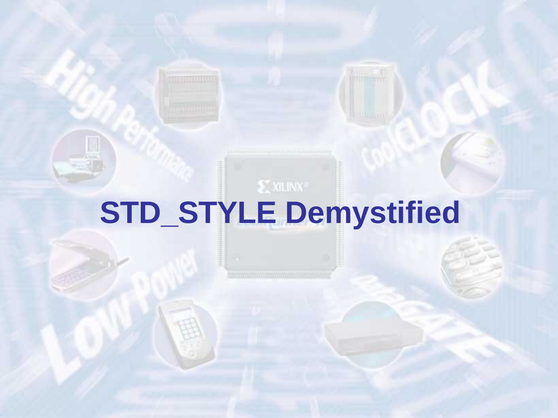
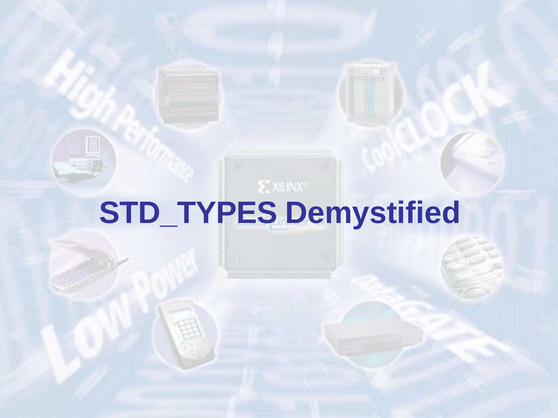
STD_STYLE: STD_STYLE -> STD_TYPES
